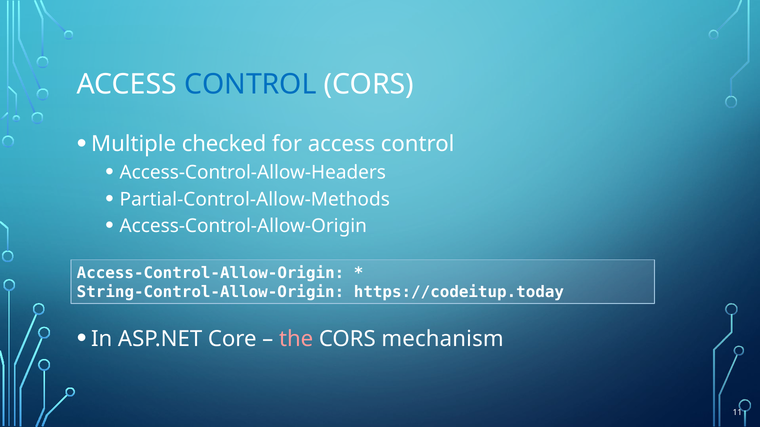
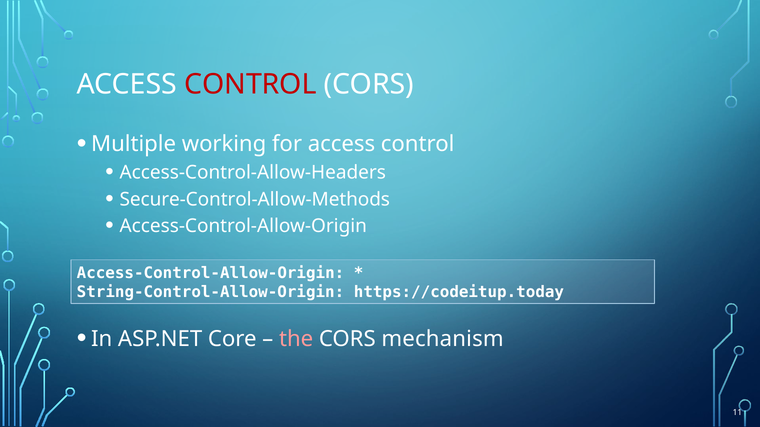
CONTROL at (250, 84) colour: blue -> red
checked: checked -> working
Partial-Control-Allow-Methods: Partial-Control-Allow-Methods -> Secure-Control-Allow-Methods
